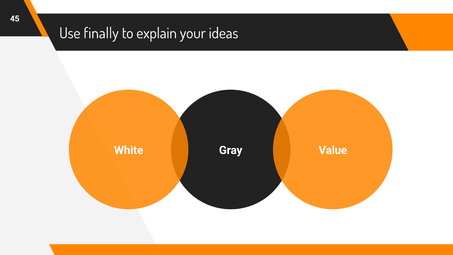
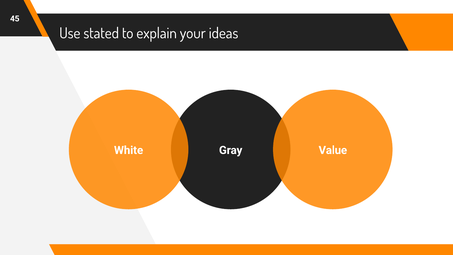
finally: finally -> stated
